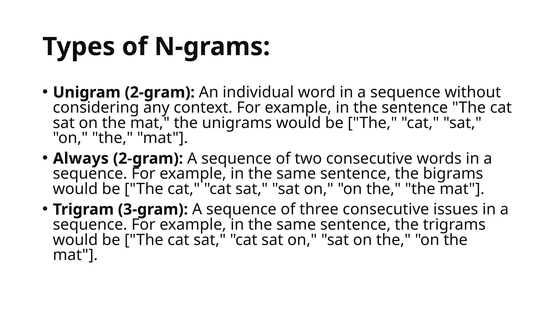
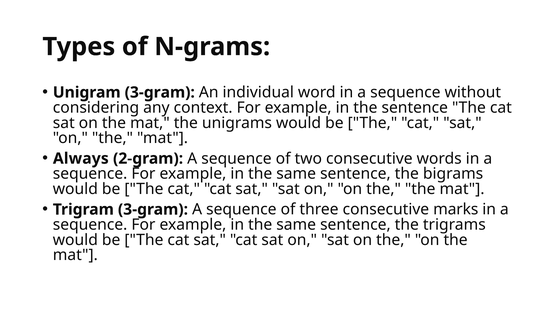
Unigram 2-gram: 2-gram -> 3-gram
issues: issues -> marks
